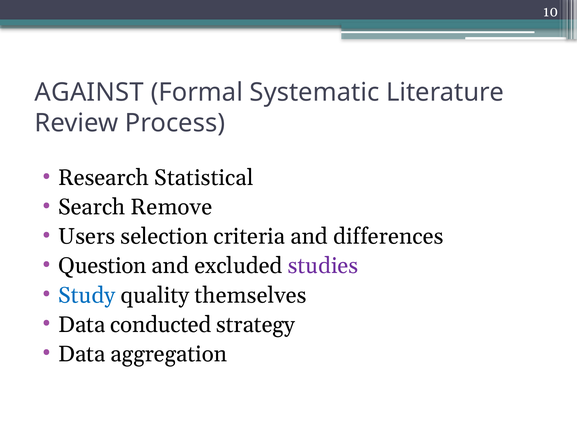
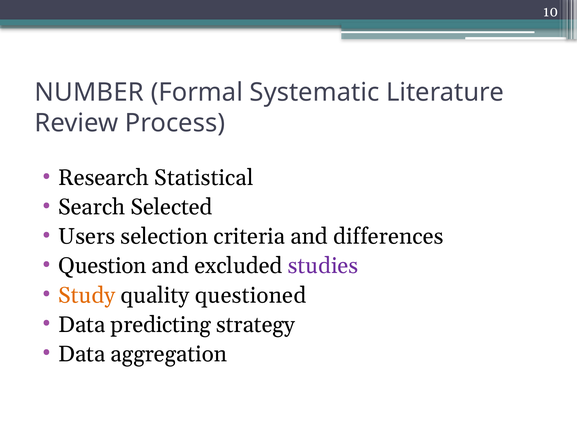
AGAINST: AGAINST -> NUMBER
Remove: Remove -> Selected
Study colour: blue -> orange
themselves: themselves -> questioned
conducted: conducted -> predicting
